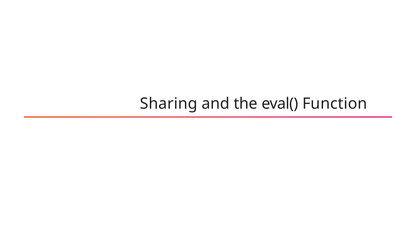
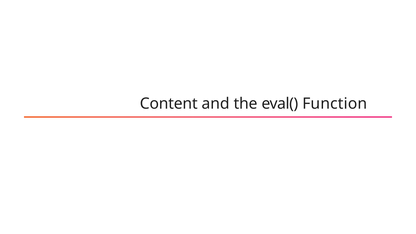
Sharing: Sharing -> Content
